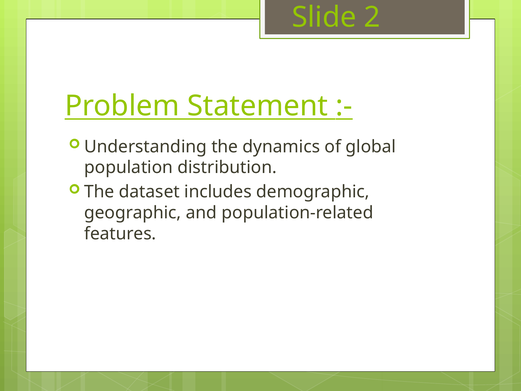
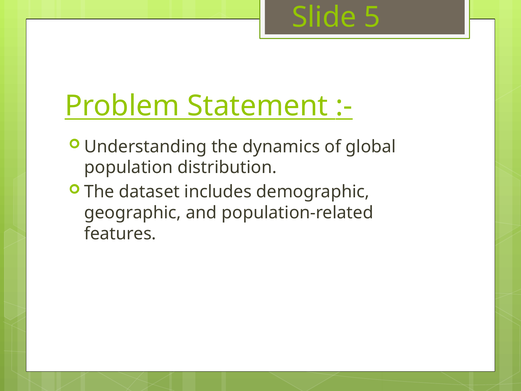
2: 2 -> 5
